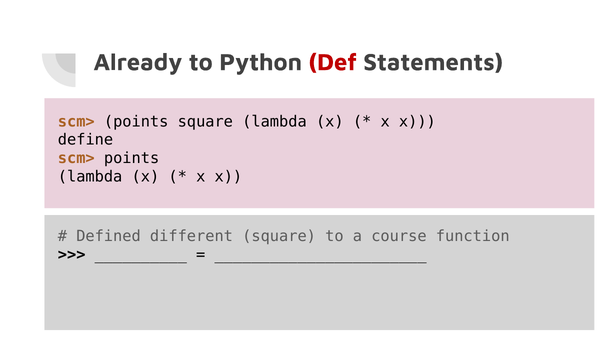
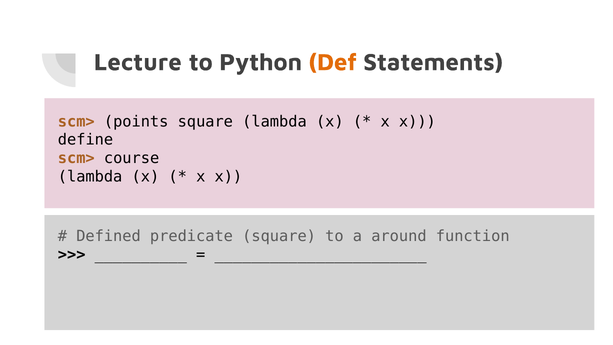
Already: Already -> Lecture
Def colour: red -> orange
points at (132, 158): points -> course
different: different -> predicate
course: course -> around
